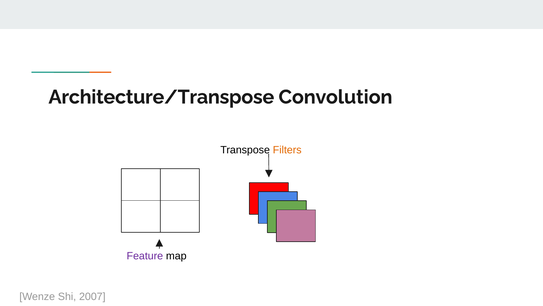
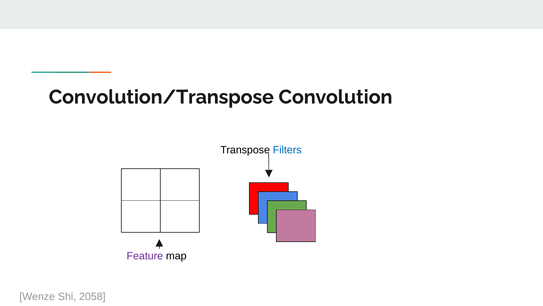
Architecture/Transpose: Architecture/Transpose -> Convolution/Transpose
Filters colour: orange -> blue
2007: 2007 -> 2058
